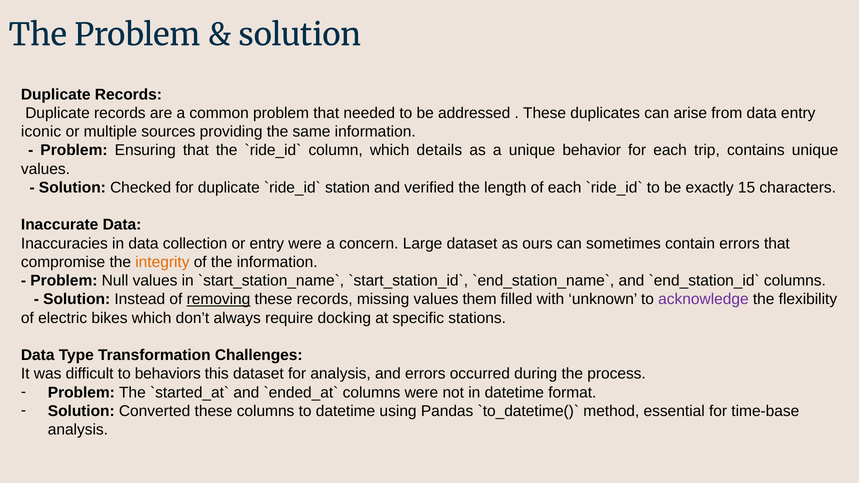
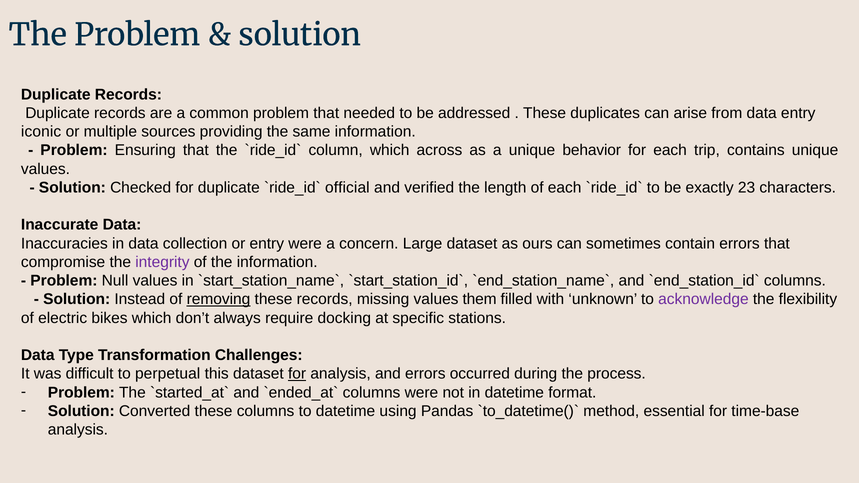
details: details -> across
station: station -> official
15: 15 -> 23
integrity colour: orange -> purple
behaviors: behaviors -> perpetual
for at (297, 374) underline: none -> present
